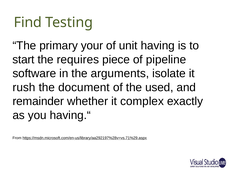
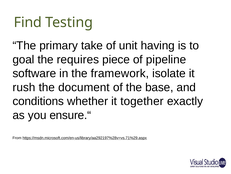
your: your -> take
start: start -> goal
arguments: arguments -> framework
used: used -> base
remainder: remainder -> conditions
complex: complex -> together
having.“: having.“ -> ensure.“
